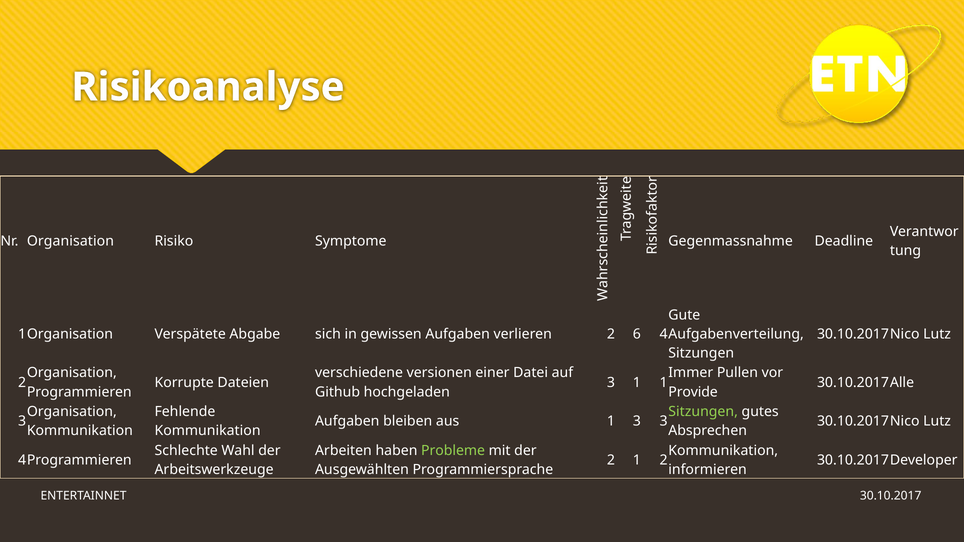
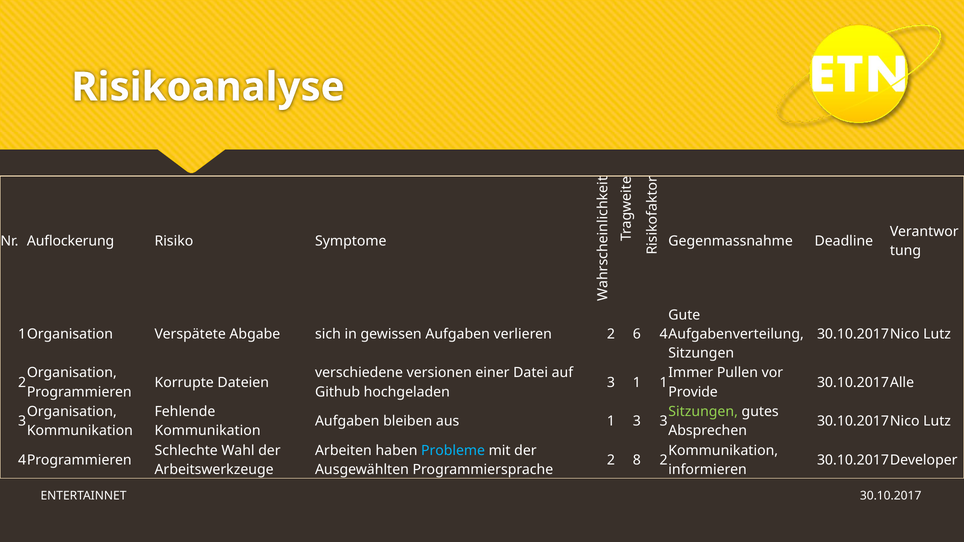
Nr Organisation: Organisation -> Auflockerung
Probleme colour: light green -> light blue
2 1: 1 -> 8
